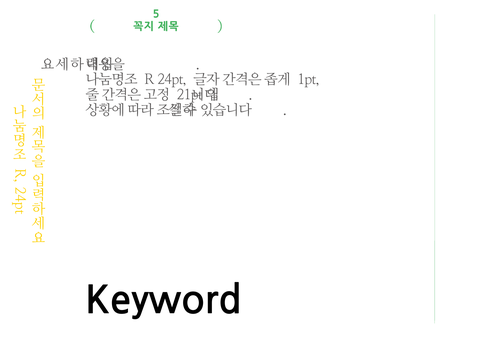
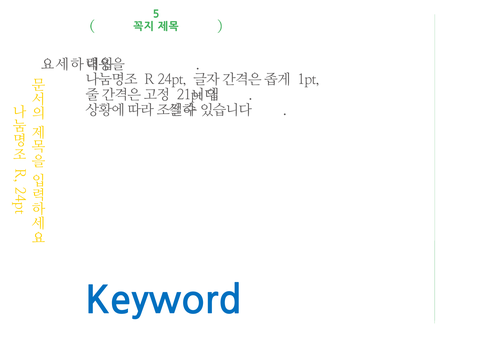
Keyword colour: black -> blue
